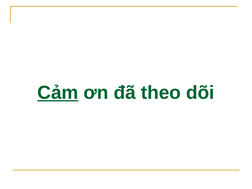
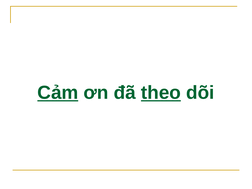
theo underline: none -> present
